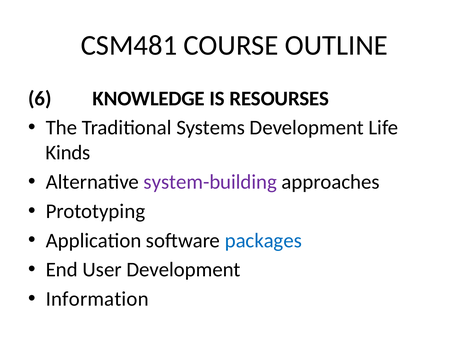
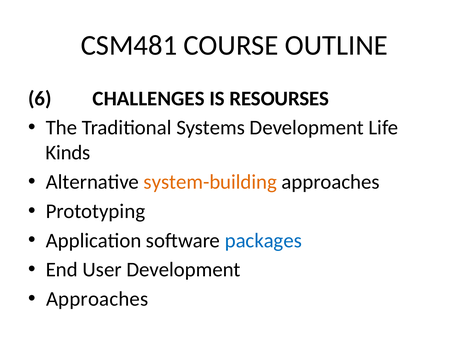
KNOWLEDGE: KNOWLEDGE -> CHALLENGES
system-building colour: purple -> orange
Information at (97, 299): Information -> Approaches
